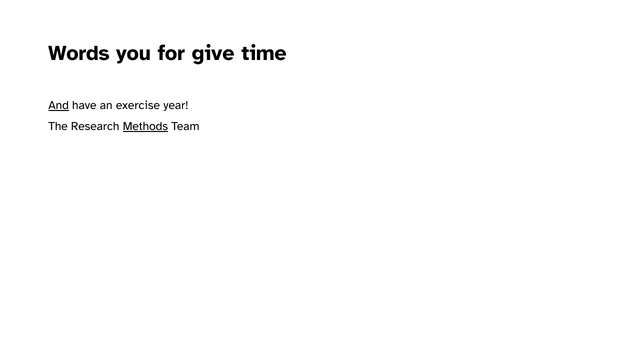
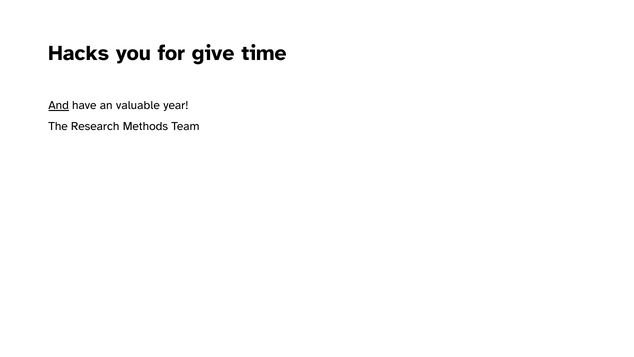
Words: Words -> Hacks
exercise: exercise -> valuable
Methods underline: present -> none
